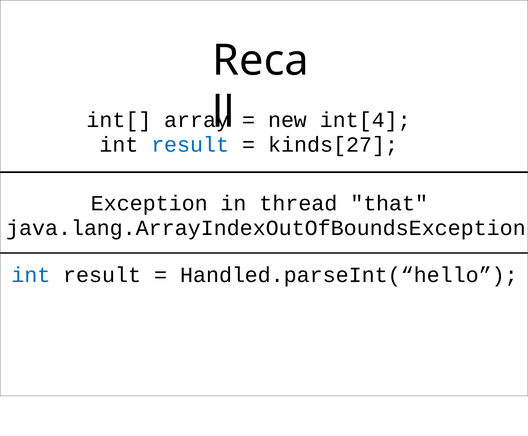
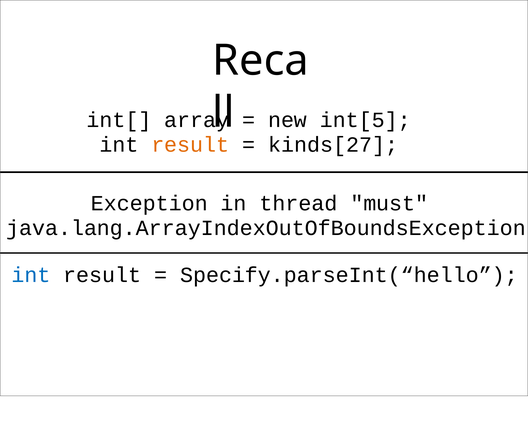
int[4: int[4 -> int[5
result at (190, 145) colour: blue -> orange
that: that -> must
Handled.parseInt(“hello: Handled.parseInt(“hello -> Specify.parseInt(“hello
